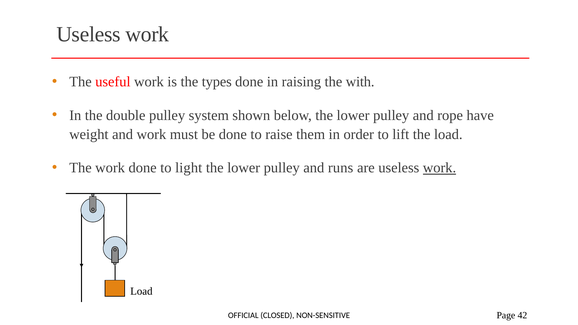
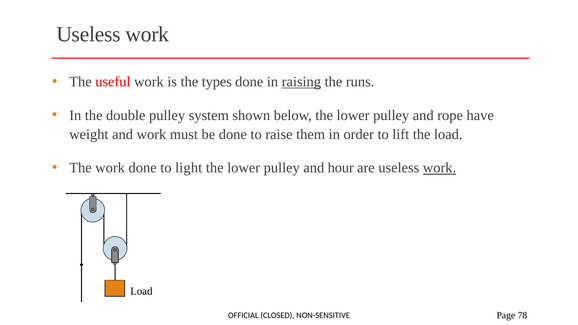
raising underline: none -> present
with: with -> runs
runs: runs -> hour
42: 42 -> 78
